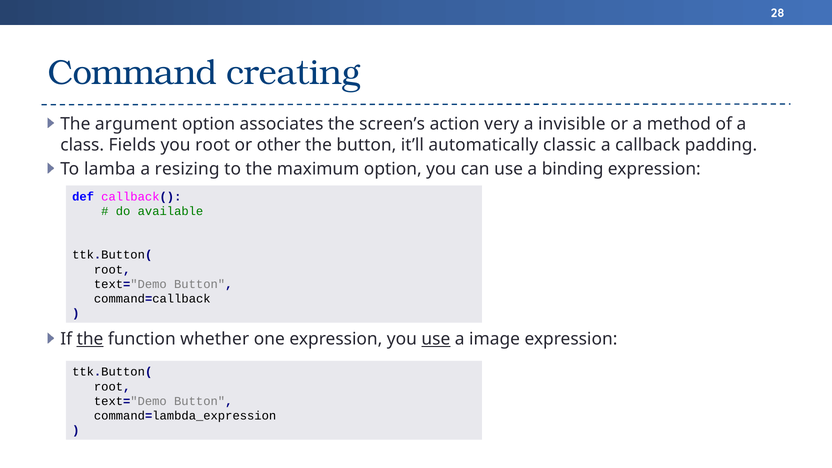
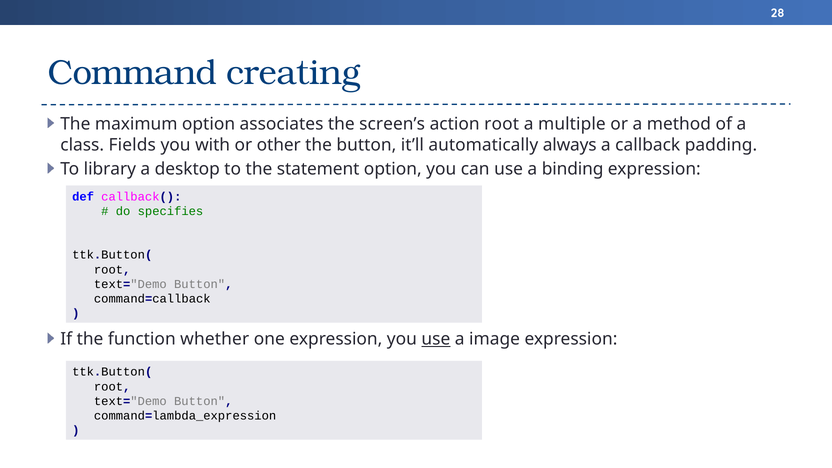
argument: argument -> maximum
action very: very -> root
invisible: invisible -> multiple
you root: root -> with
classic: classic -> always
lamba: lamba -> library
resizing: resizing -> desktop
maximum: maximum -> statement
available: available -> specifies
the at (90, 339) underline: present -> none
